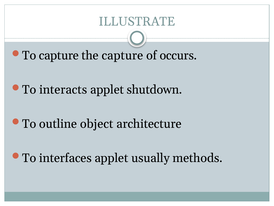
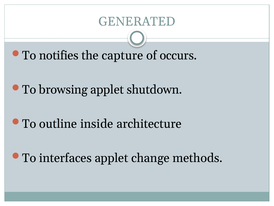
ILLUSTRATE: ILLUSTRATE -> GENERATED
To capture: capture -> notifies
interacts: interacts -> browsing
object: object -> inside
usually: usually -> change
